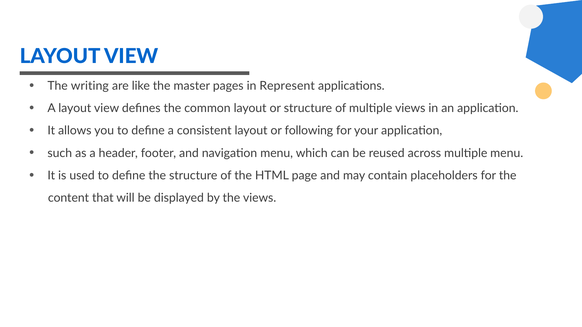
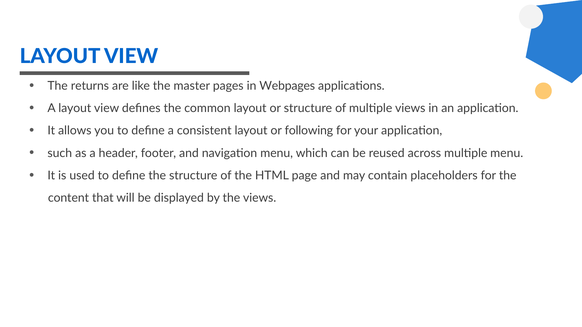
writing: writing -> returns
Represent: Represent -> Webpages
